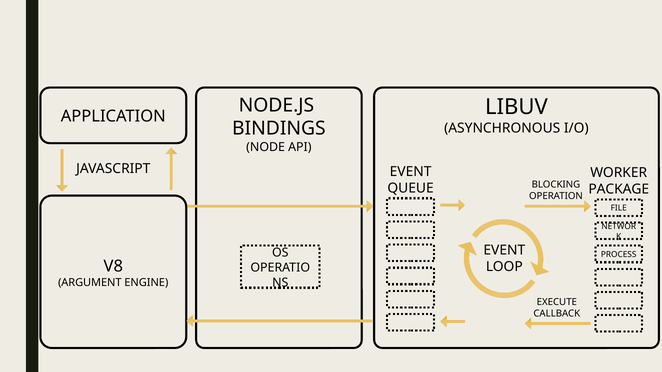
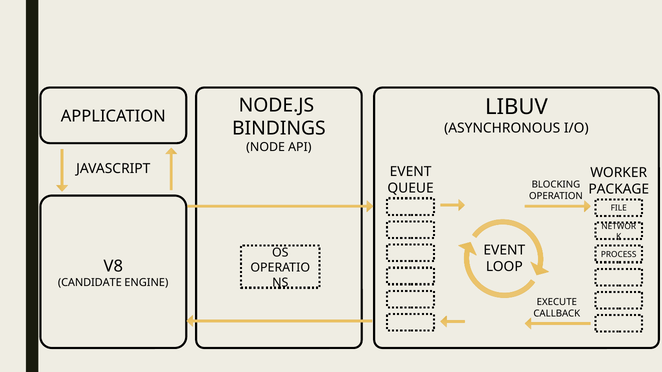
ARGUMENT: ARGUMENT -> CANDIDATE
